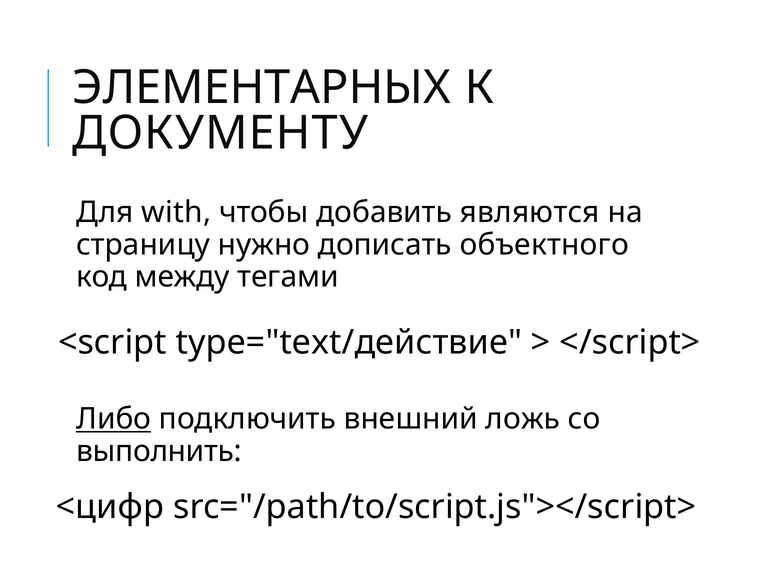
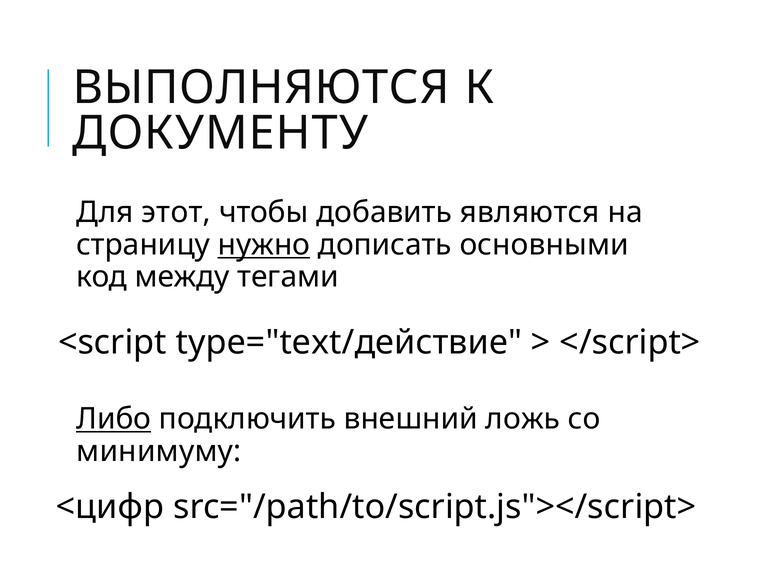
ЭЛЕМЕНТАРНЫХ: ЭЛЕМЕНТАРНЫХ -> ВЫПОЛНЯЮТСЯ
with: with -> этот
нужно underline: none -> present
объектного: объектного -> основными
выполнить: выполнить -> минимуму
